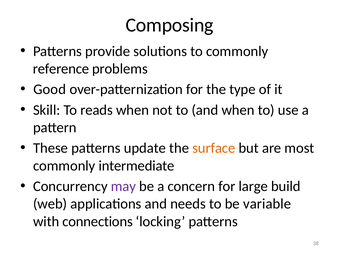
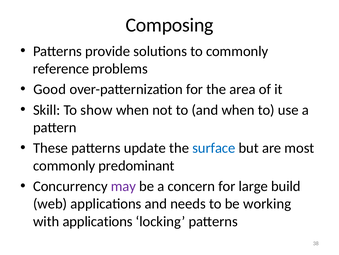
type: type -> area
reads: reads -> show
surface colour: orange -> blue
intermediate: intermediate -> predominant
variable: variable -> working
with connections: connections -> applications
